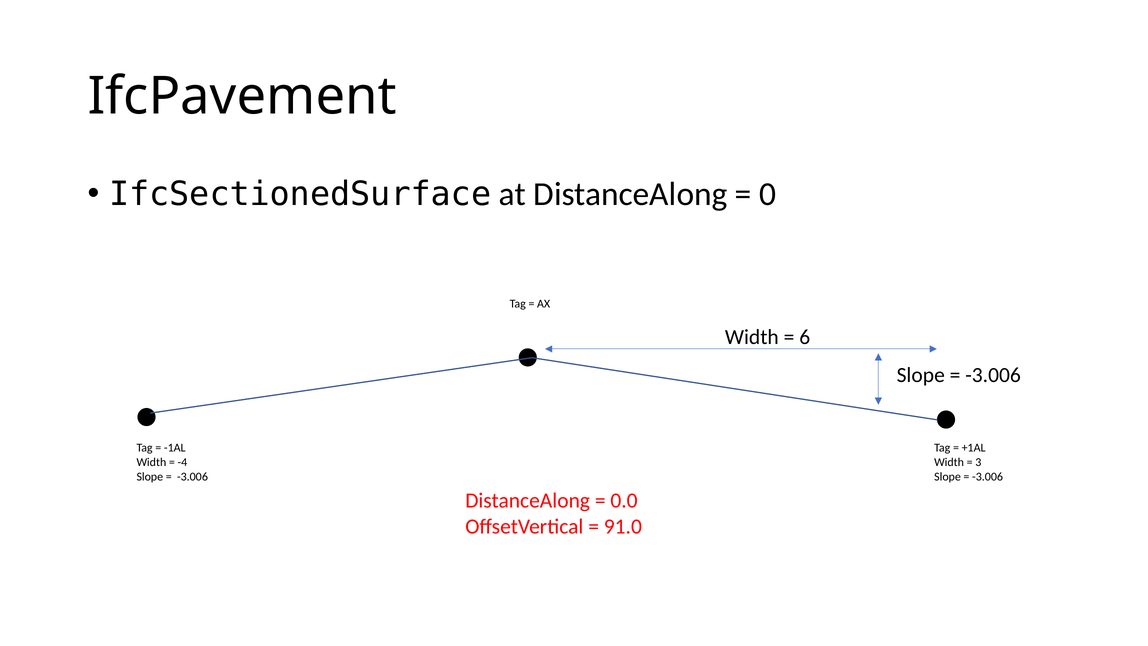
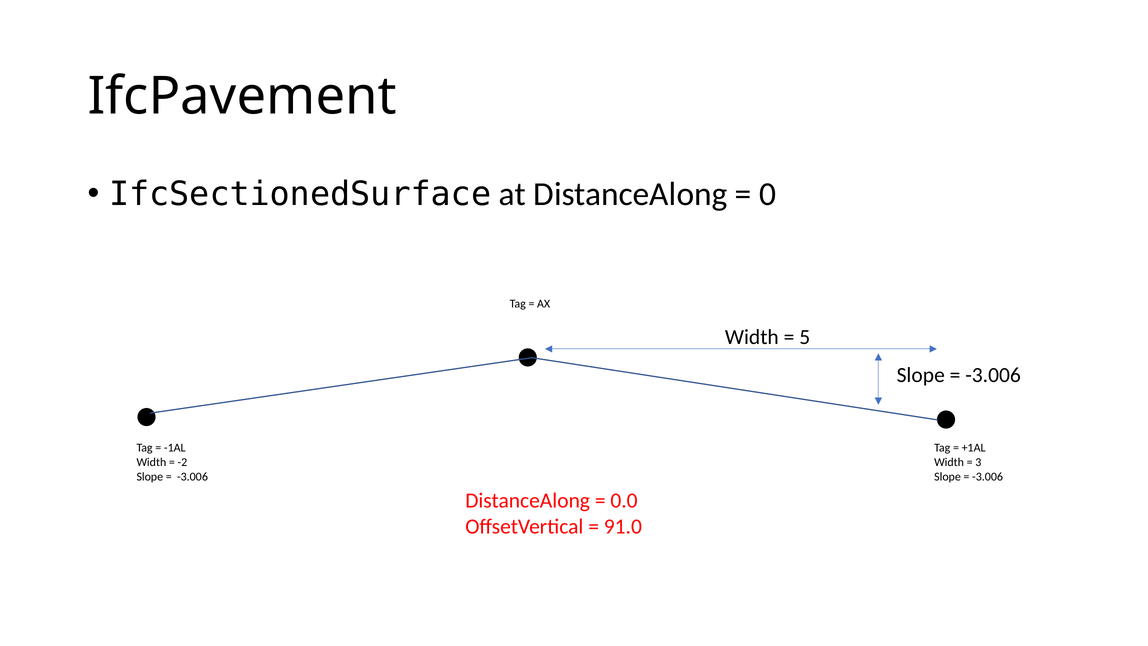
6: 6 -> 5
-4: -4 -> -2
